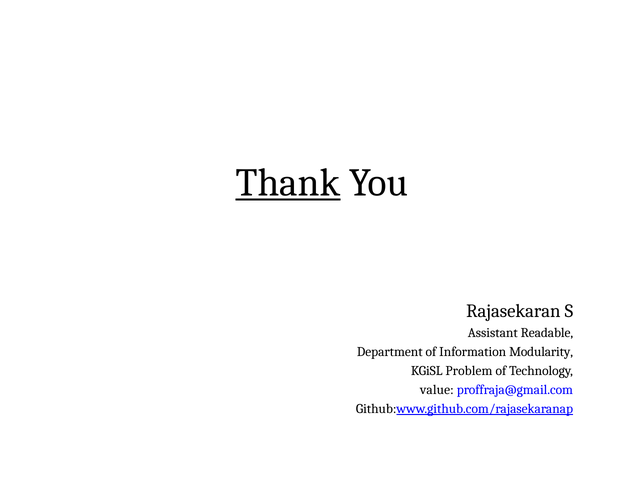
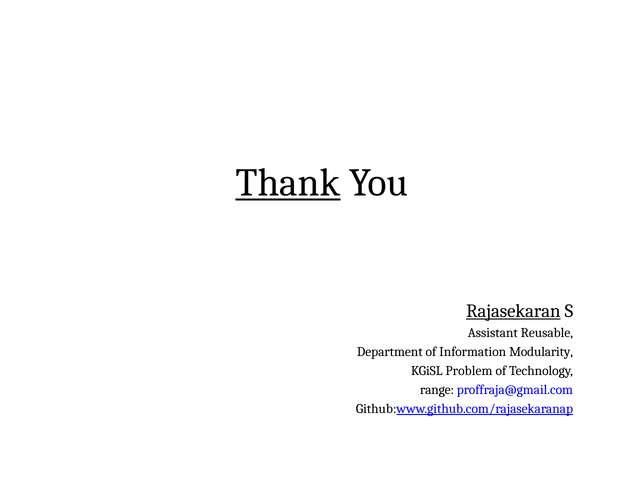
Rajasekaran underline: none -> present
Readable: Readable -> Reusable
value: value -> range
